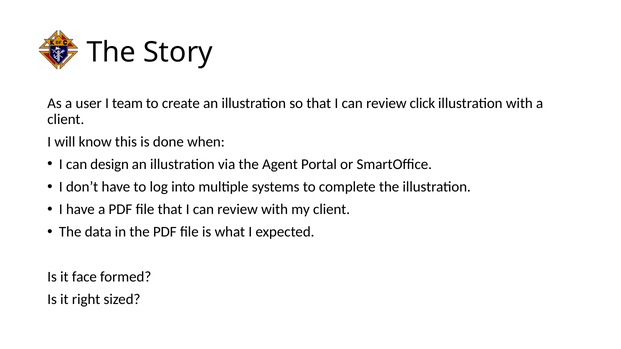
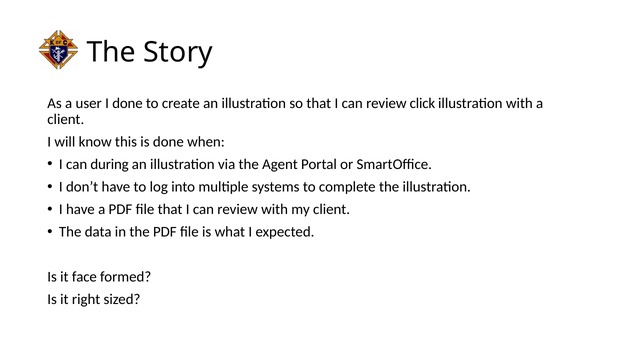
I team: team -> done
design: design -> during
